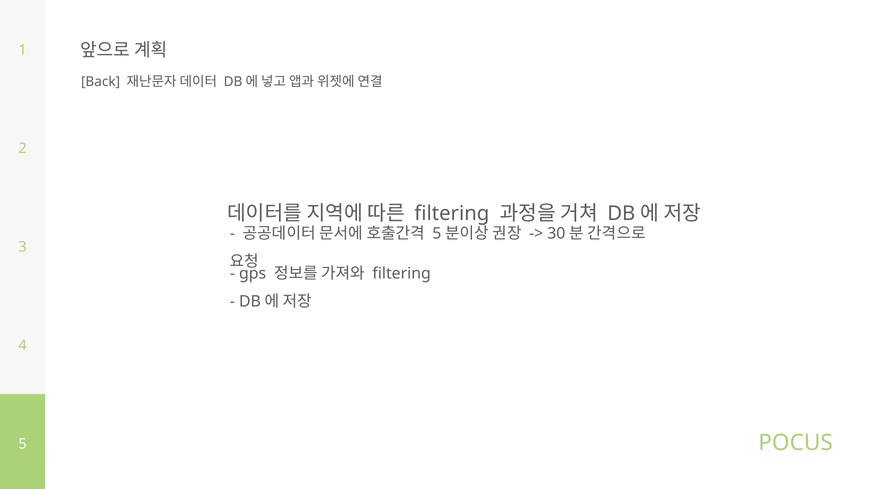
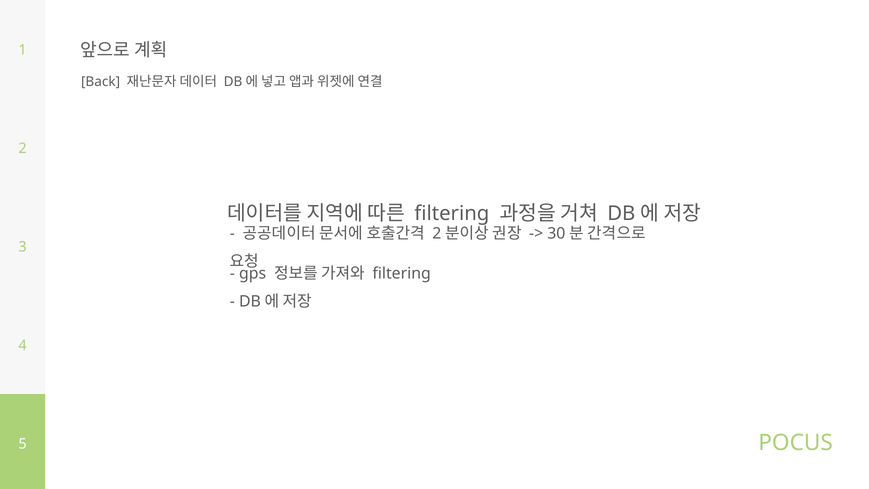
5 at (437, 233): 5 -> 2
